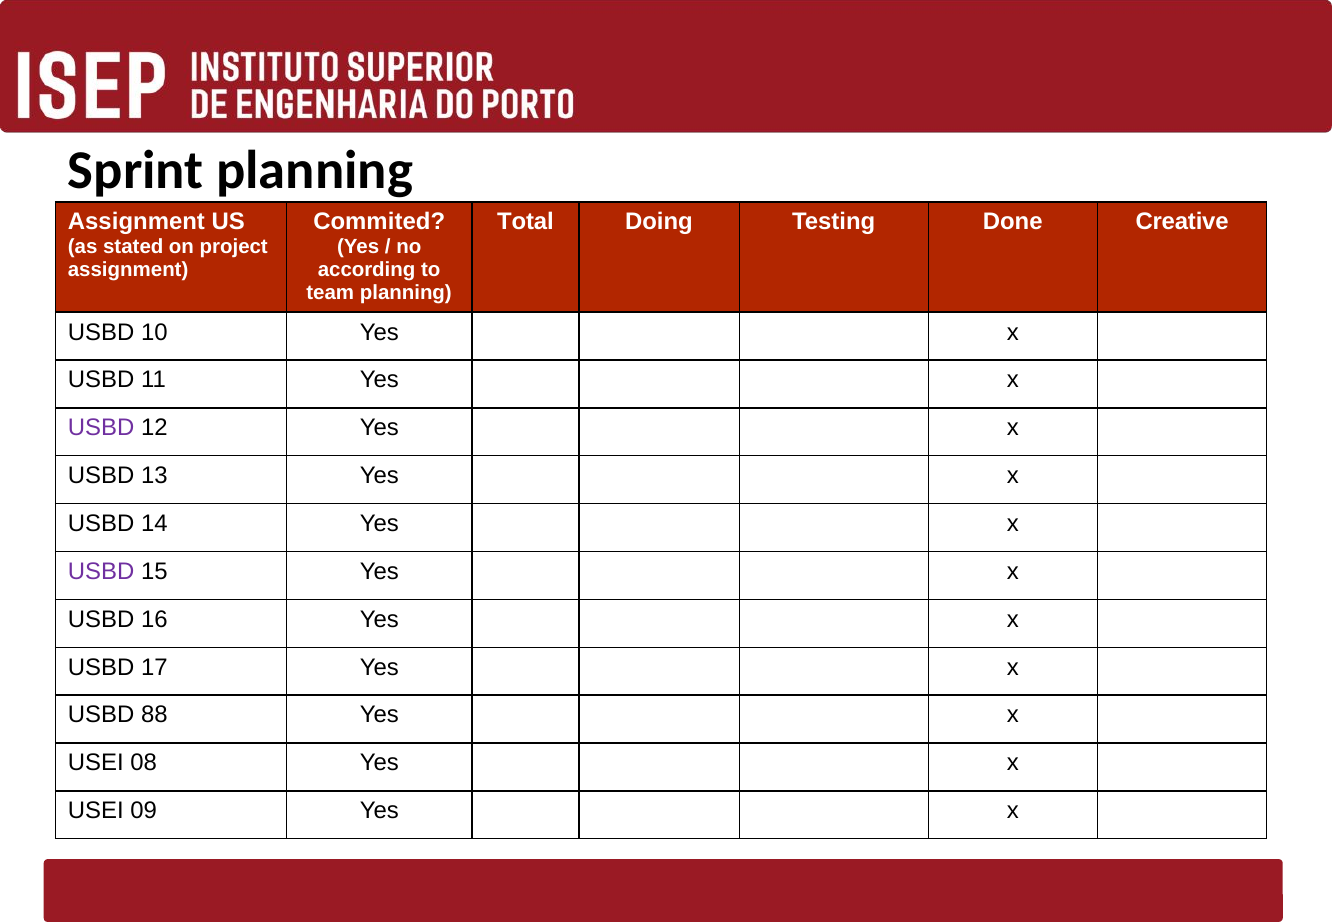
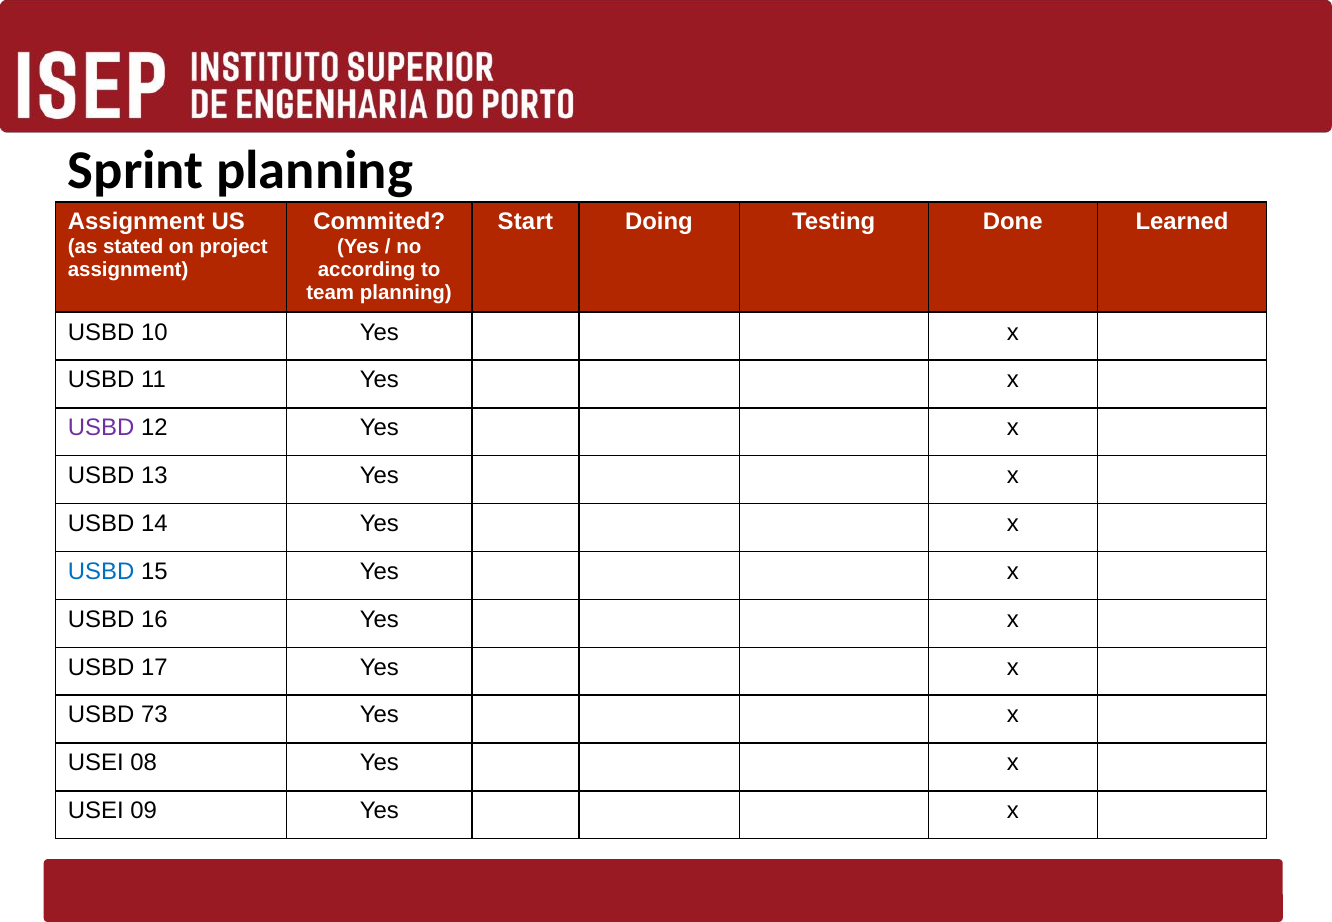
Total: Total -> Start
Creative: Creative -> Learned
USBD at (101, 572) colour: purple -> blue
88: 88 -> 73
